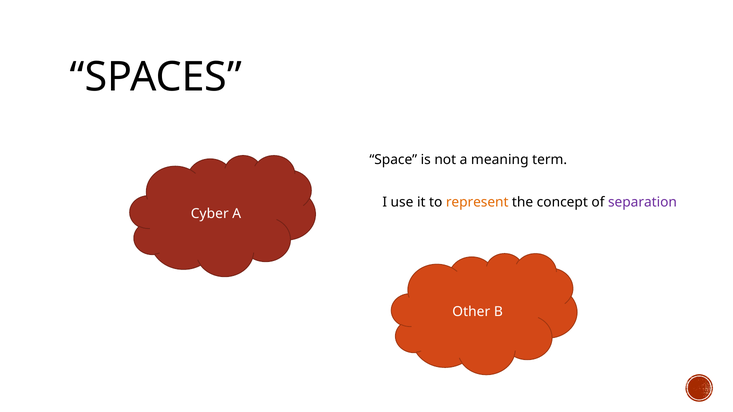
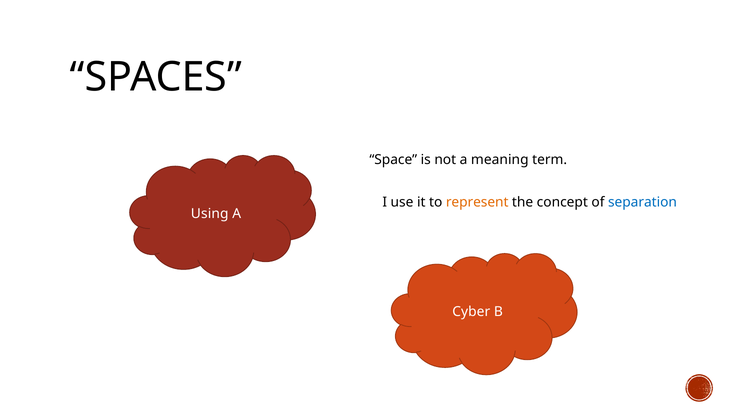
separation colour: purple -> blue
Cyber: Cyber -> Using
Other: Other -> Cyber
